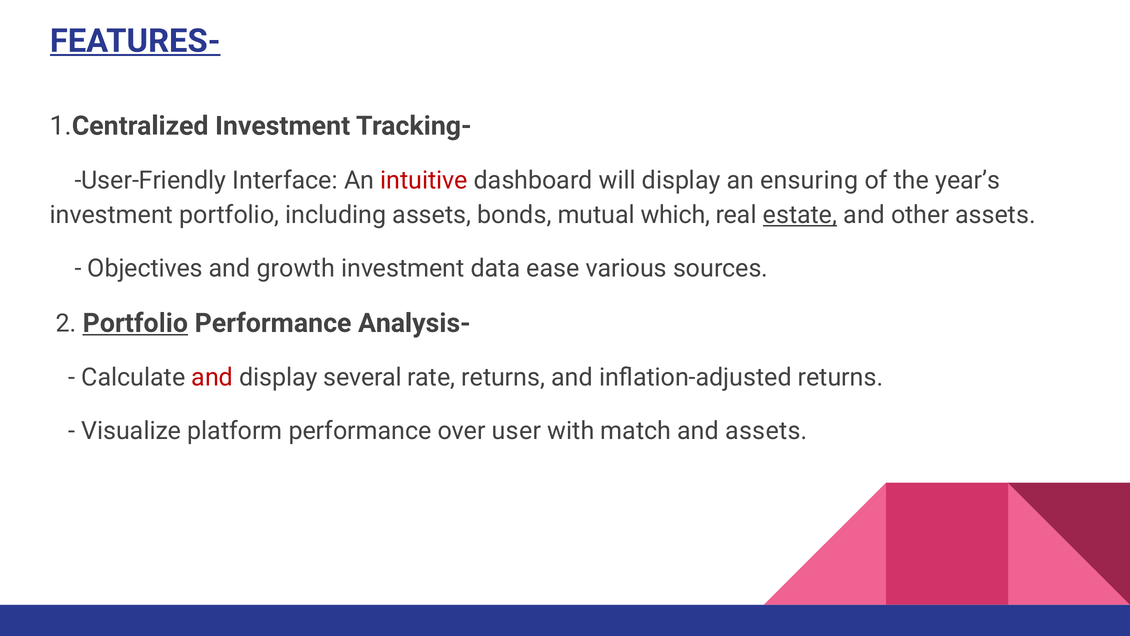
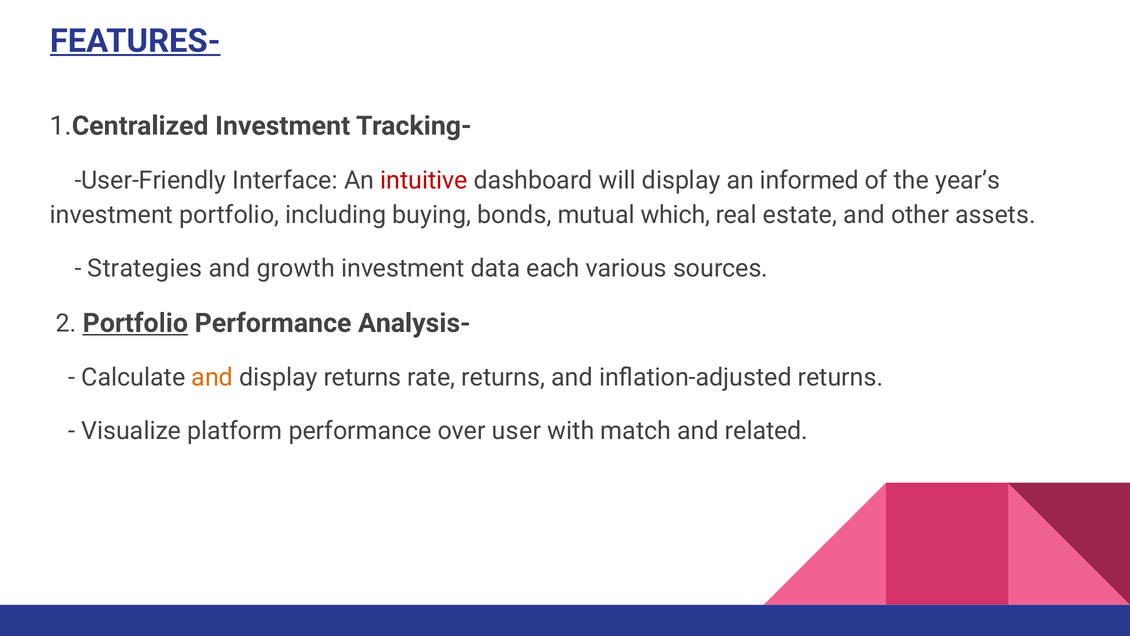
ensuring: ensuring -> informed
including assets: assets -> buying
estate underline: present -> none
Objectives: Objectives -> Strategies
ease: ease -> each
and at (212, 377) colour: red -> orange
display several: several -> returns
and assets: assets -> related
